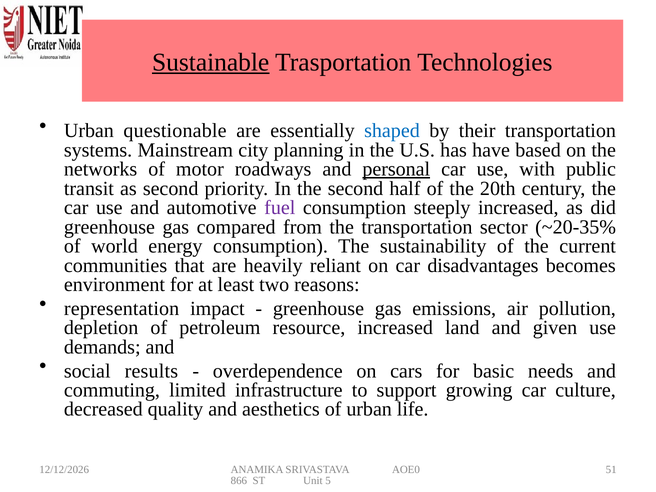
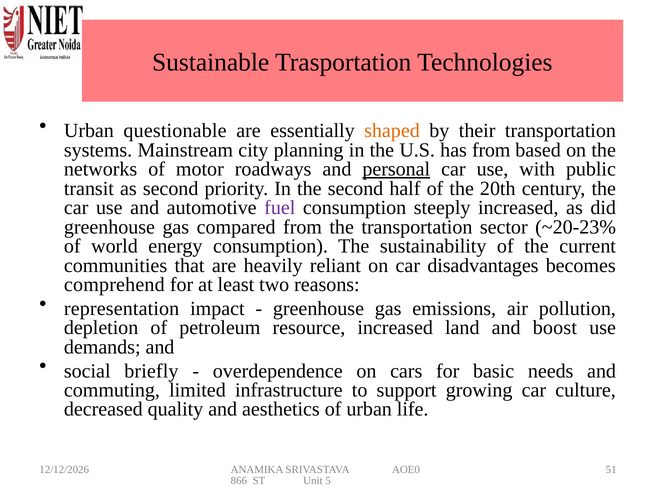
Sustainable underline: present -> none
shaped colour: blue -> orange
has have: have -> from
~20-35%: ~20-35% -> ~20-23%
environment: environment -> comprehend
given: given -> boost
results: results -> briefly
